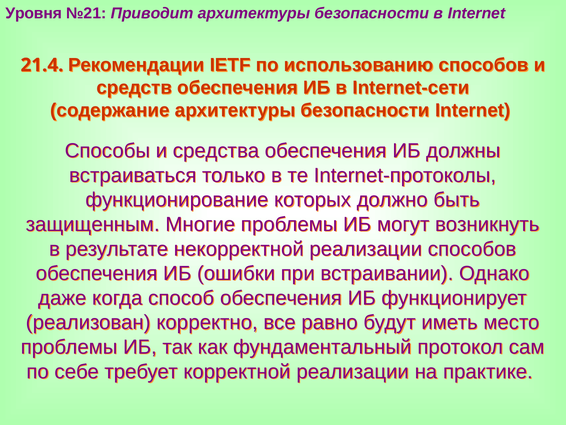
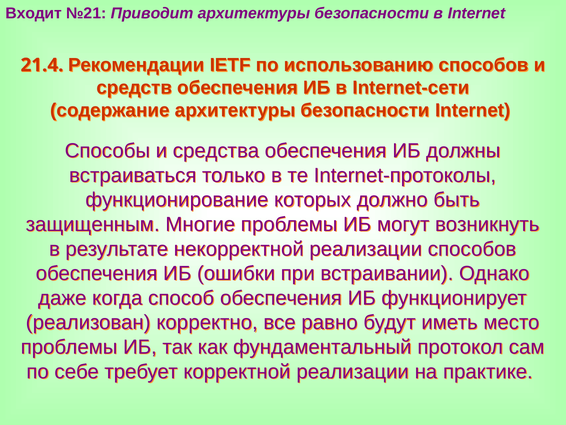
Уровня: Уровня -> Входит
